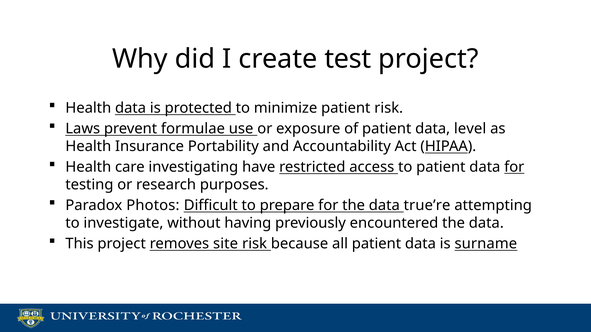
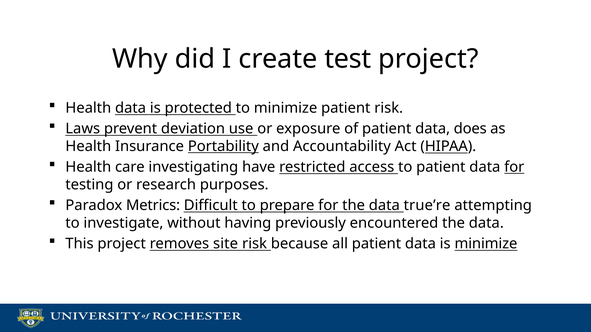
formulae: formulae -> deviation
level: level -> does
Portability underline: none -> present
Photos: Photos -> Metrics
is surname: surname -> minimize
